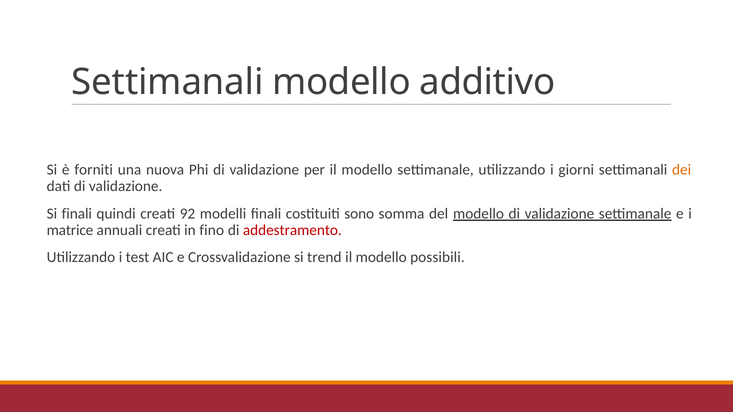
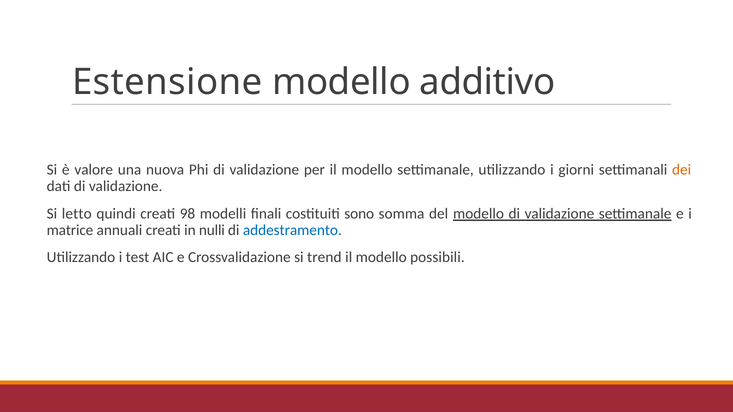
Settimanali at (168, 82): Settimanali -> Estensione
forniti: forniti -> valore
Si finali: finali -> letto
92: 92 -> 98
fino: fino -> nulli
addestramento colour: red -> blue
